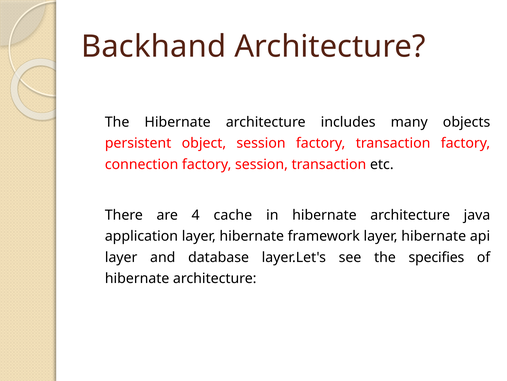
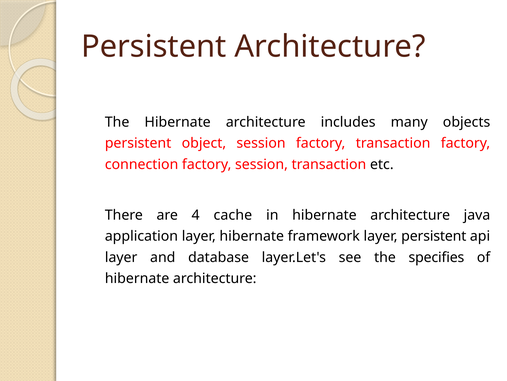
Backhand at (154, 47): Backhand -> Persistent
framework layer hibernate: hibernate -> persistent
